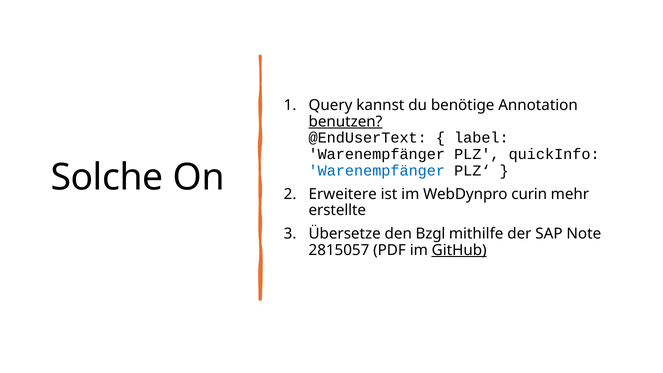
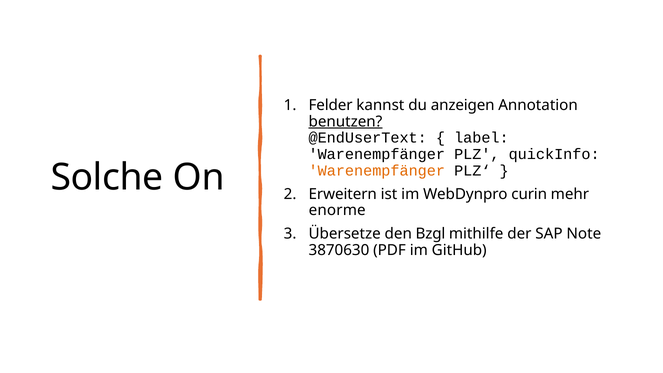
Query: Query -> Felder
benötige: benötige -> anzeigen
Warenempfänger at (377, 171) colour: blue -> orange
Erweitere: Erweitere -> Erweitern
erstellte: erstellte -> enorme
2815057: 2815057 -> 3870630
GitHub underline: present -> none
